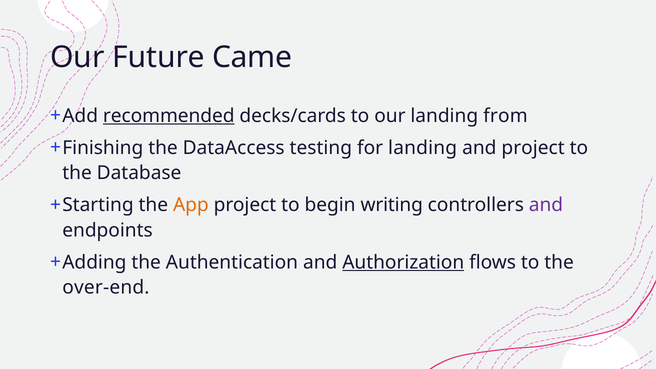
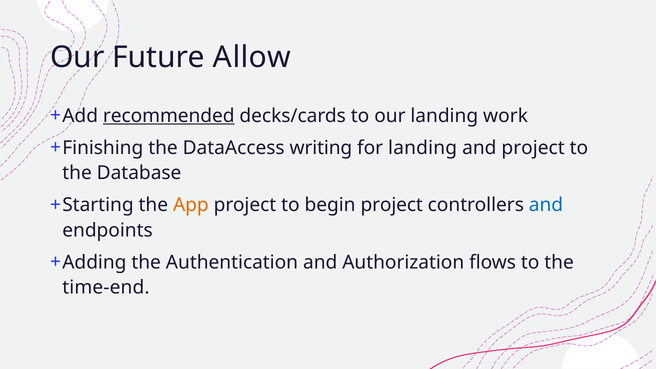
Came: Came -> Allow
from: from -> work
testing: testing -> writing
begin writing: writing -> project
and at (546, 205) colour: purple -> blue
Authorization underline: present -> none
over-end: over-end -> time-end
